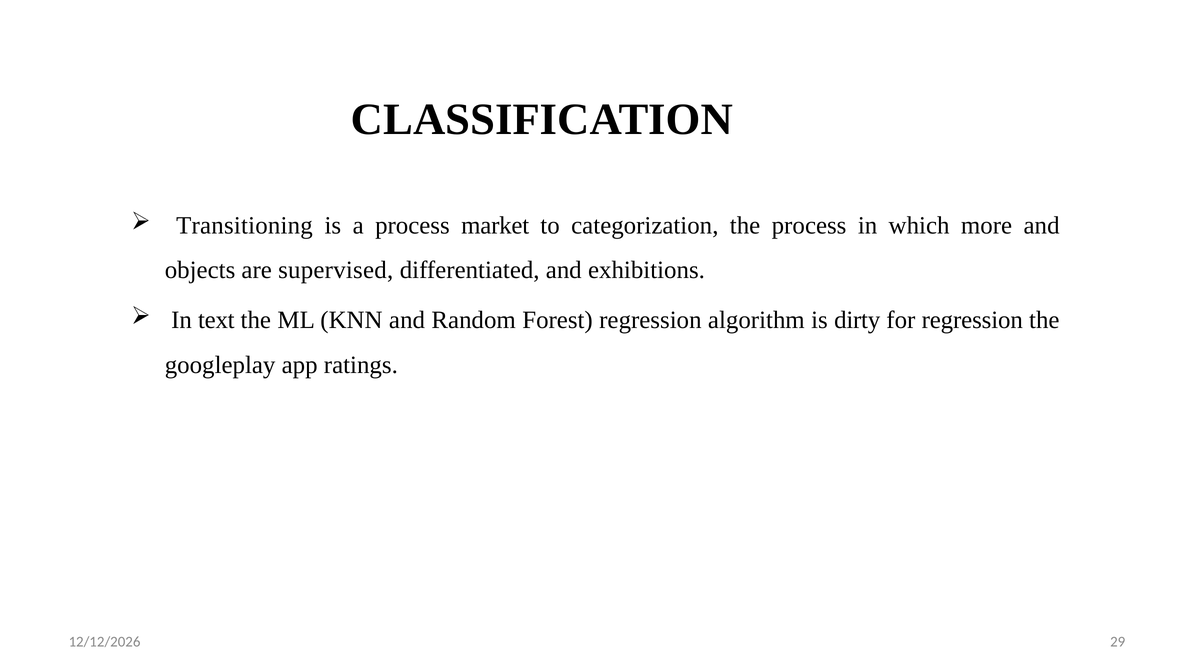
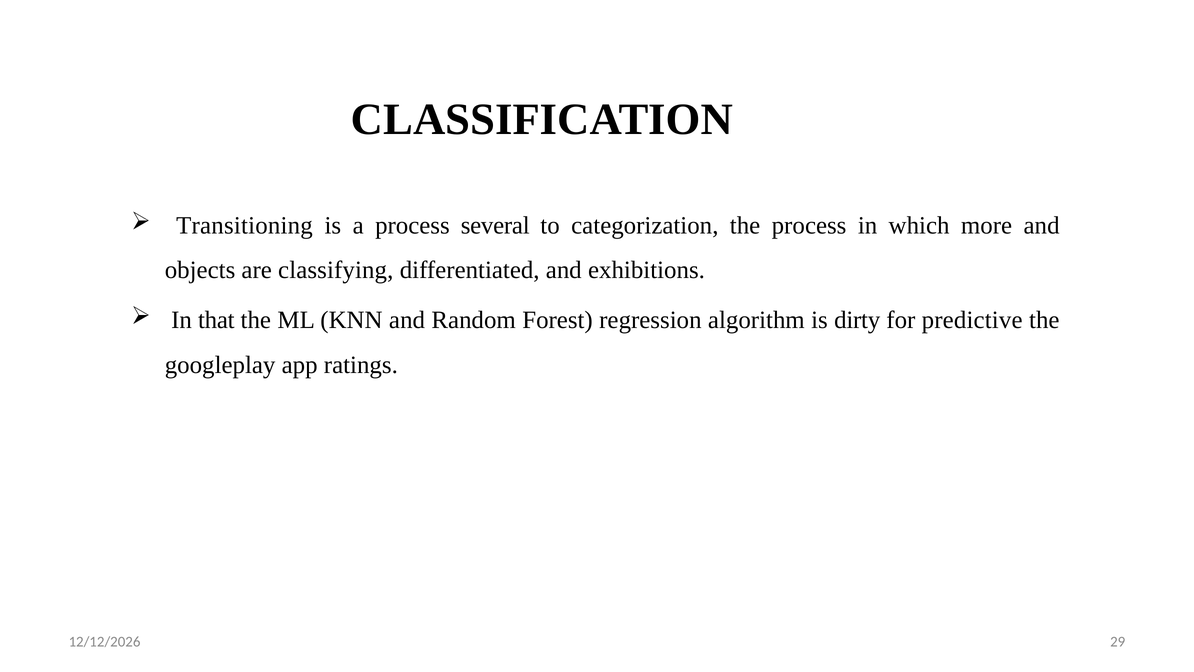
market: market -> several
supervised: supervised -> classifying
text: text -> that
for regression: regression -> predictive
